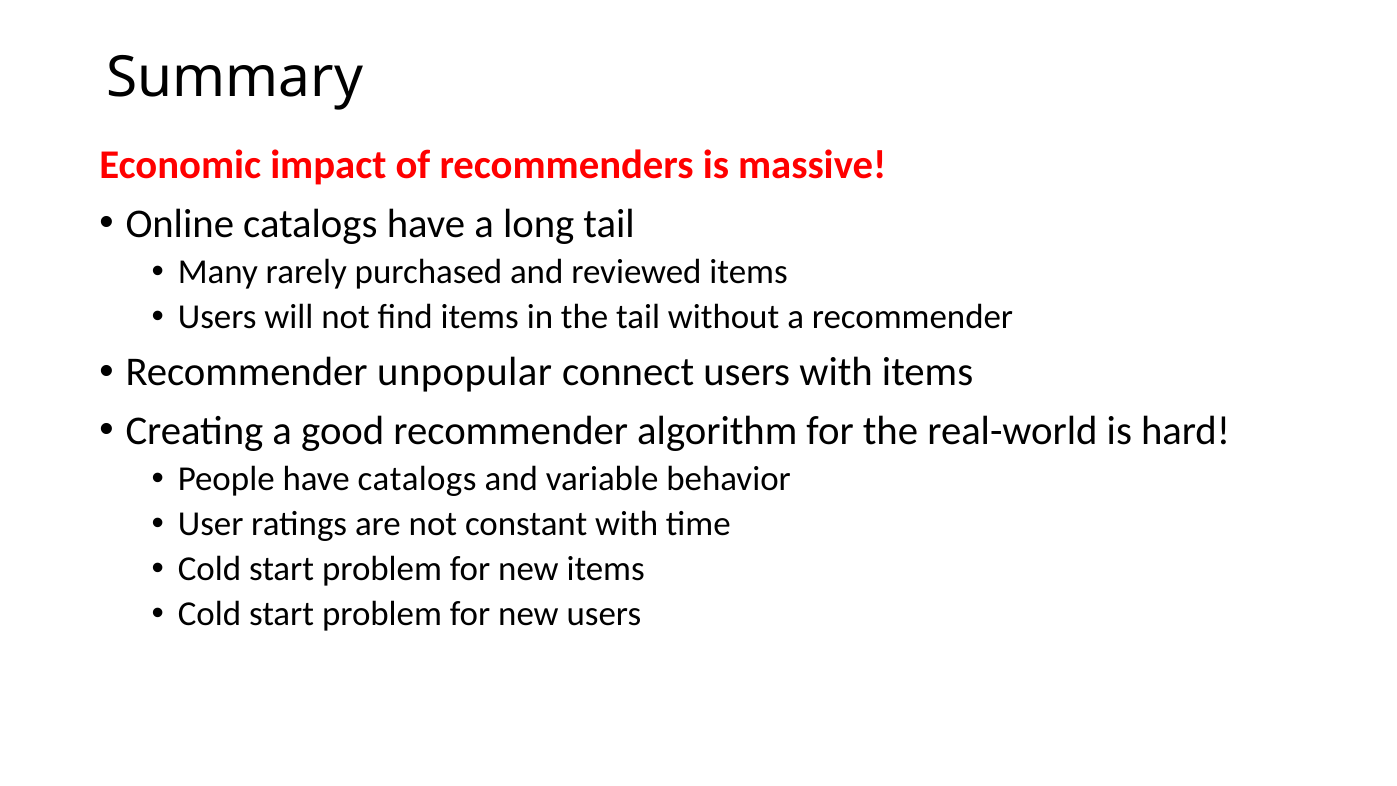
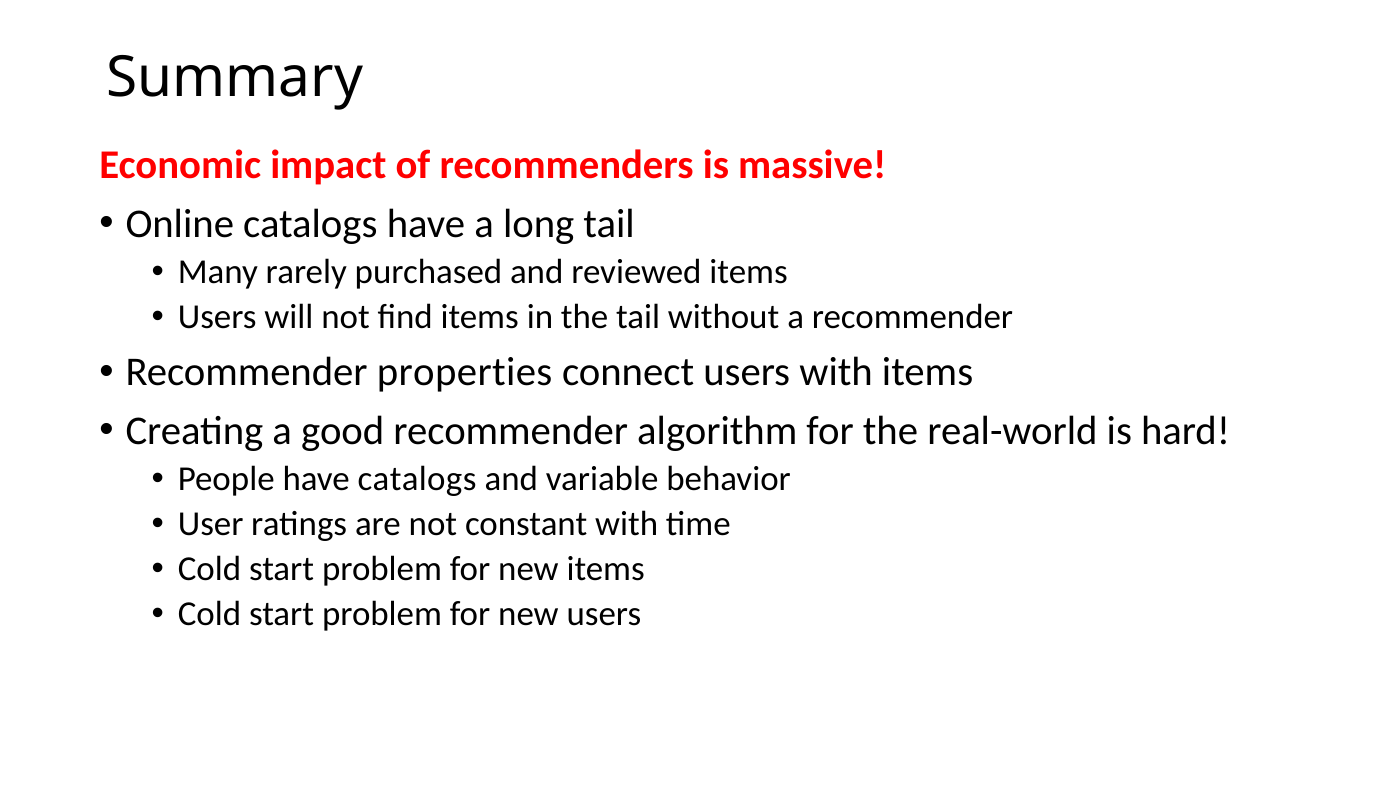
unpopular: unpopular -> properties
